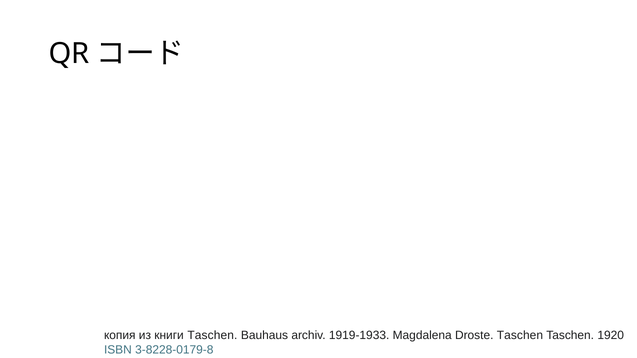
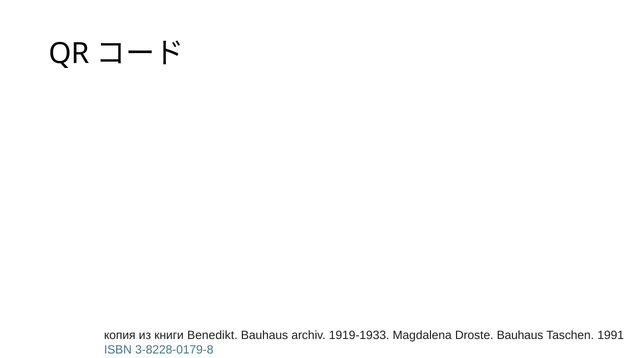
книги Taschen: Taschen -> Benedikt
Droste Taschen: Taschen -> Bauhaus
1920: 1920 -> 1991
